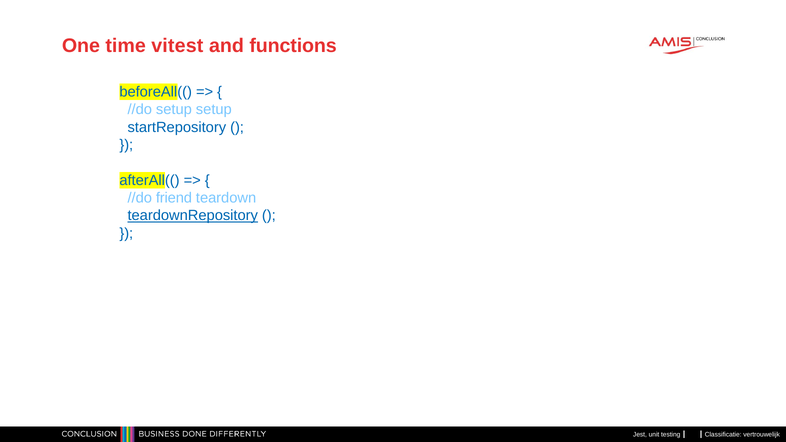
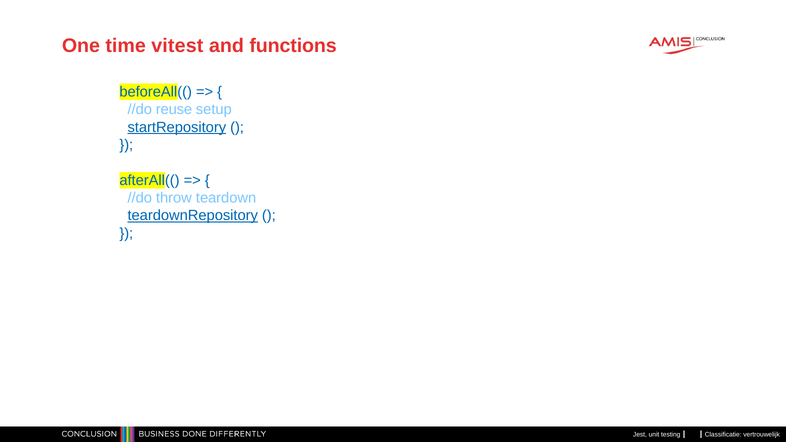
//do setup: setup -> reuse
startRepository underline: none -> present
friend: friend -> throw
